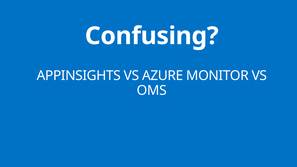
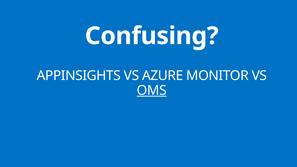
OMS underline: none -> present
